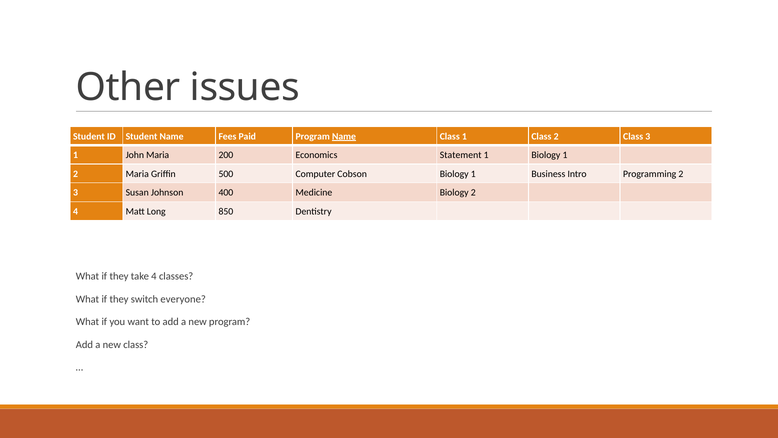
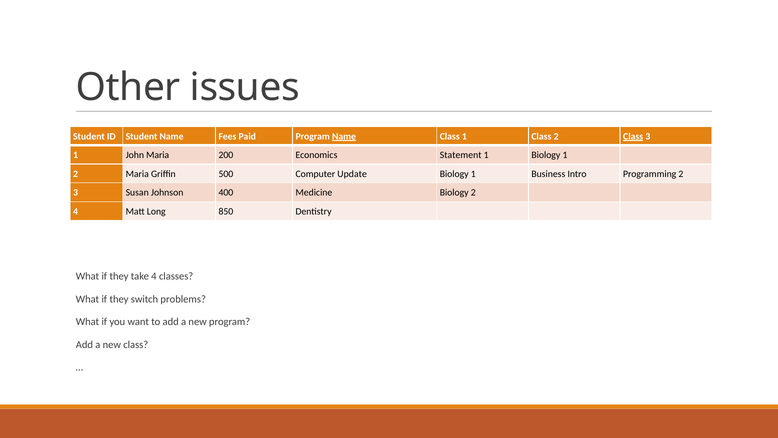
Class at (633, 136) underline: none -> present
Cobson: Cobson -> Update
everyone: everyone -> problems
